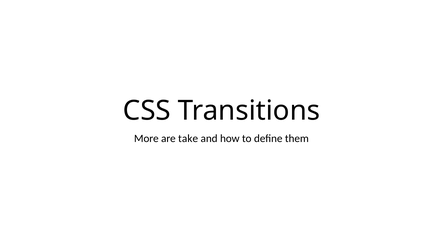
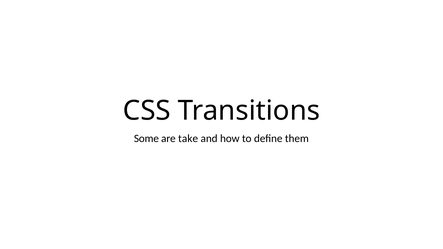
More: More -> Some
